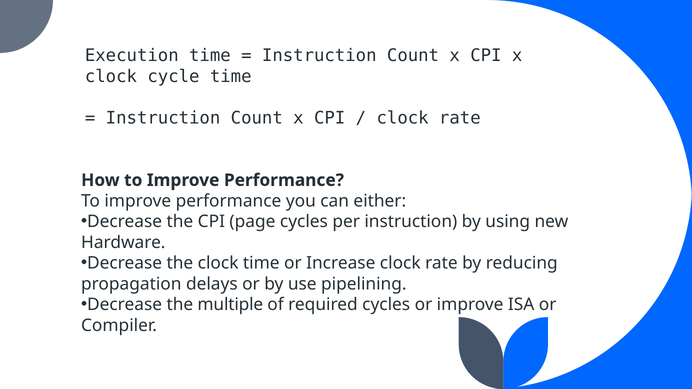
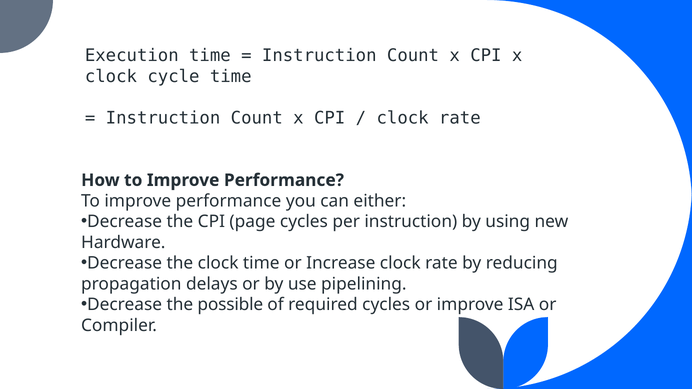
multiple: multiple -> possible
